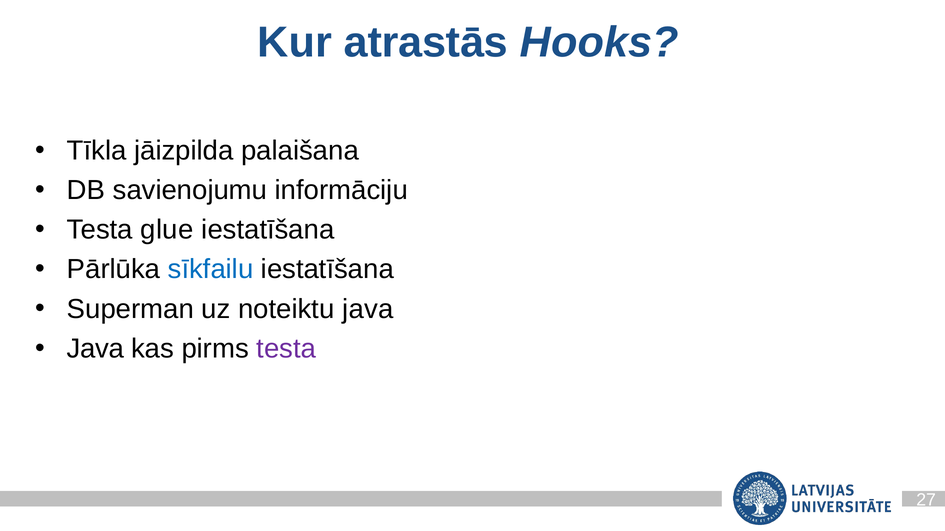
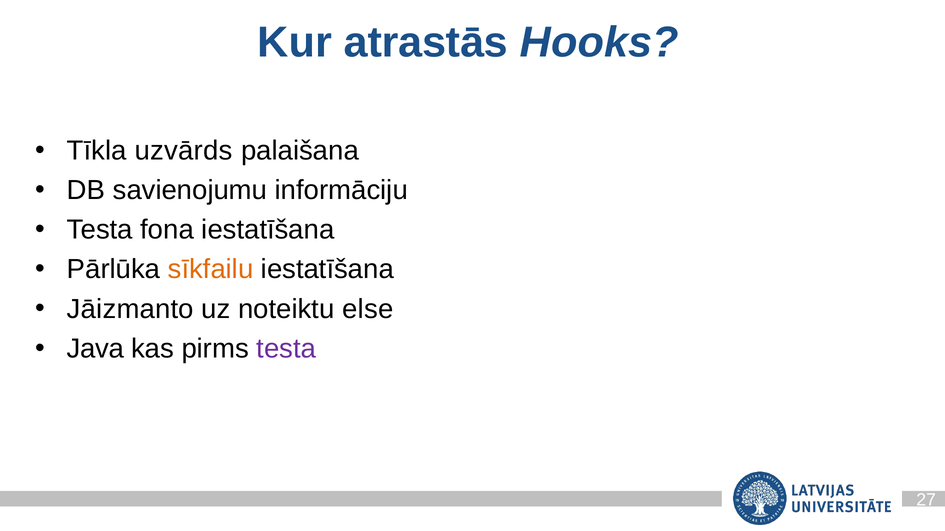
jāizpilda: jāizpilda -> uzvārds
glue: glue -> fona
sīkfailu colour: blue -> orange
Superman: Superman -> Jāizmanto
noteiktu java: java -> else
